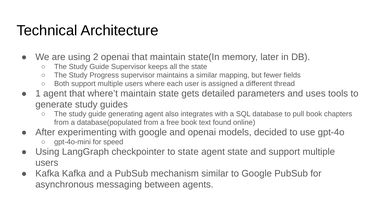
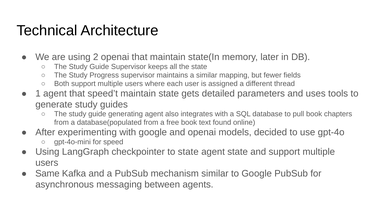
where’t: where’t -> speed’t
Kafka at (47, 173): Kafka -> Same
